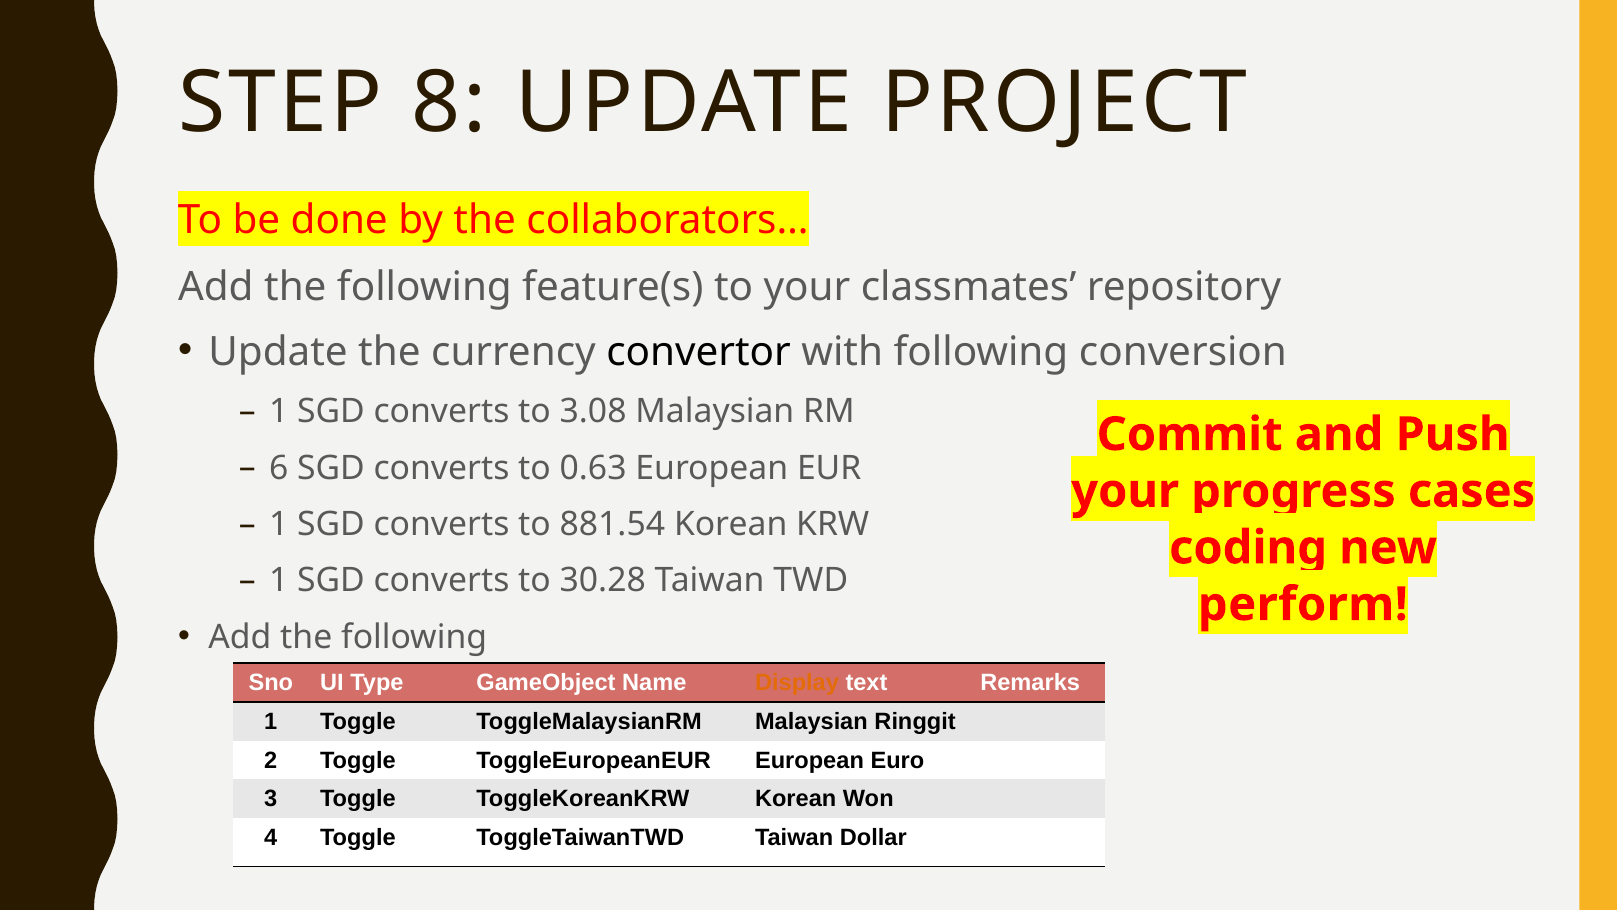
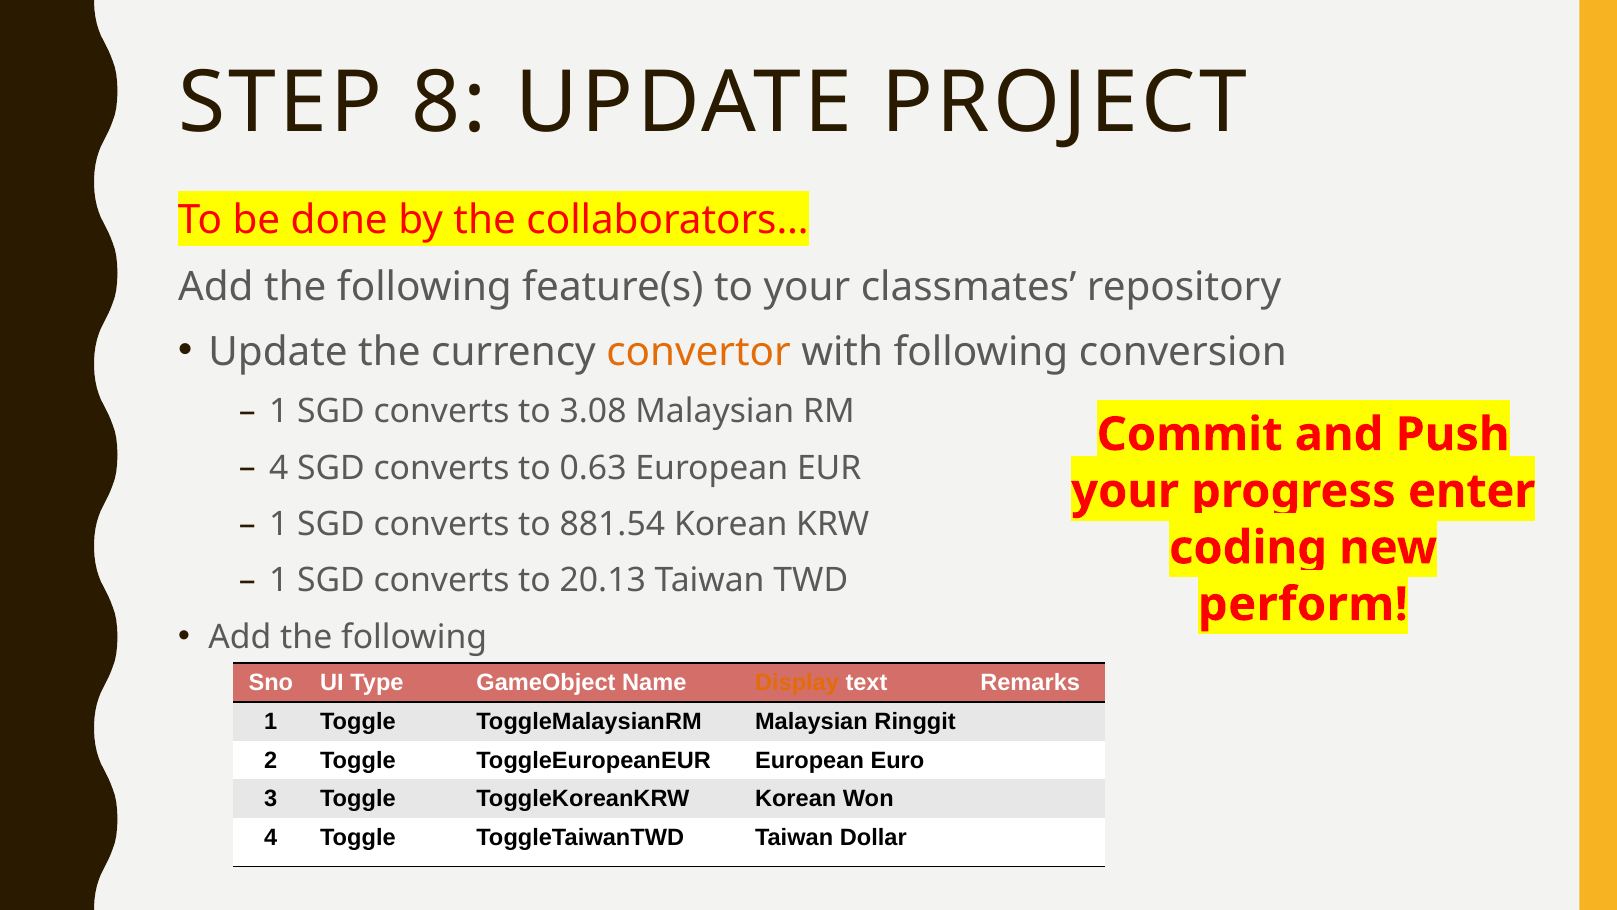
convertor colour: black -> orange
6 at (279, 468): 6 -> 4
cases: cases -> enter
30.28: 30.28 -> 20.13
